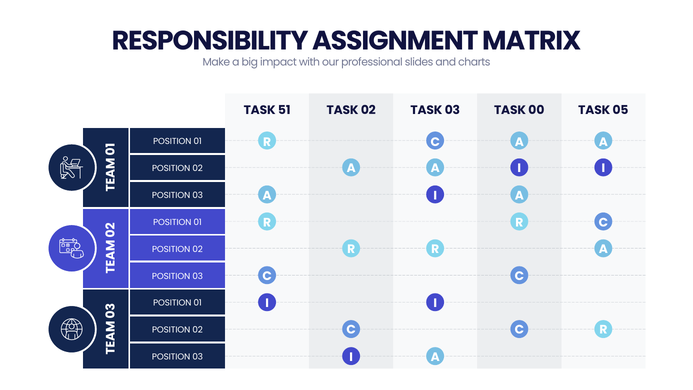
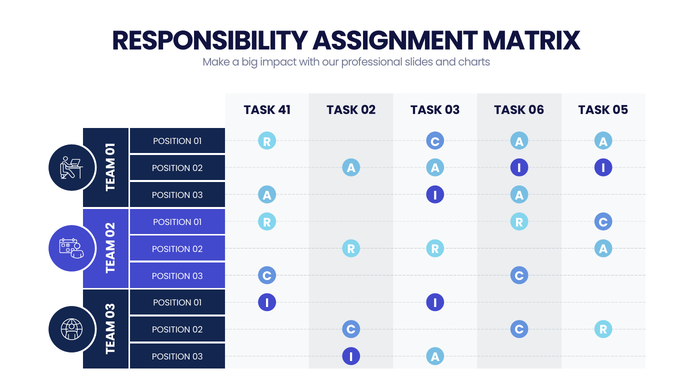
51: 51 -> 41
00: 00 -> 06
